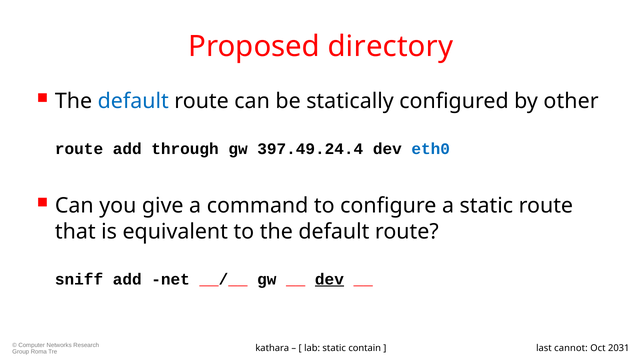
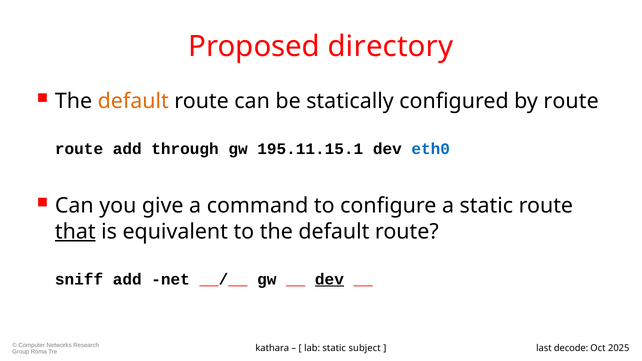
default at (133, 101) colour: blue -> orange
by other: other -> route
397.49.24.4: 397.49.24.4 -> 195.11.15.1
that underline: none -> present
contain: contain -> subject
cannot: cannot -> decode
2031: 2031 -> 2025
